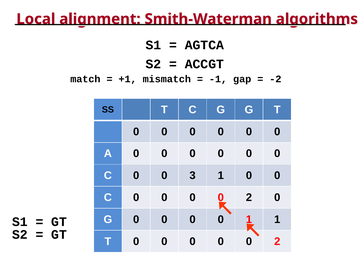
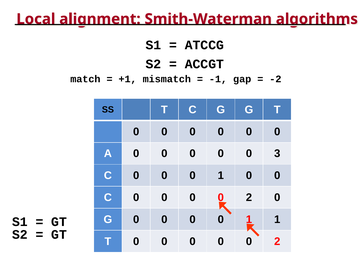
AGTCA: AGTCA -> ATCCG
0 at (277, 153): 0 -> 3
3 at (193, 175): 3 -> 0
